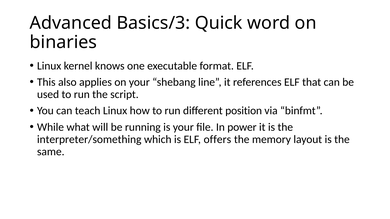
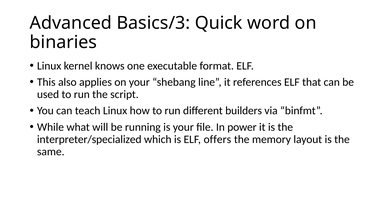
position: position -> builders
interpreter/something: interpreter/something -> interpreter/specialized
